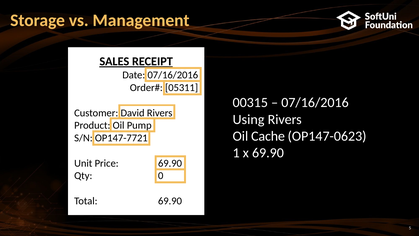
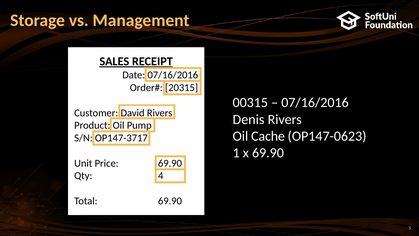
05311: 05311 -> 20315
Using: Using -> Denis
OP147-7721: OP147-7721 -> OP147-3717
0: 0 -> 4
